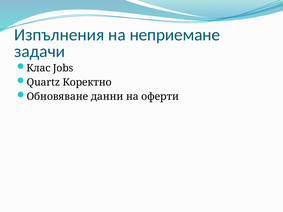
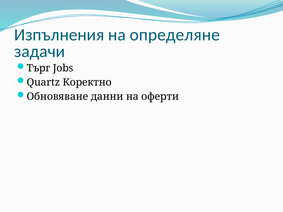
неприемане: неприемане -> определяне
Клас: Клас -> Търг
